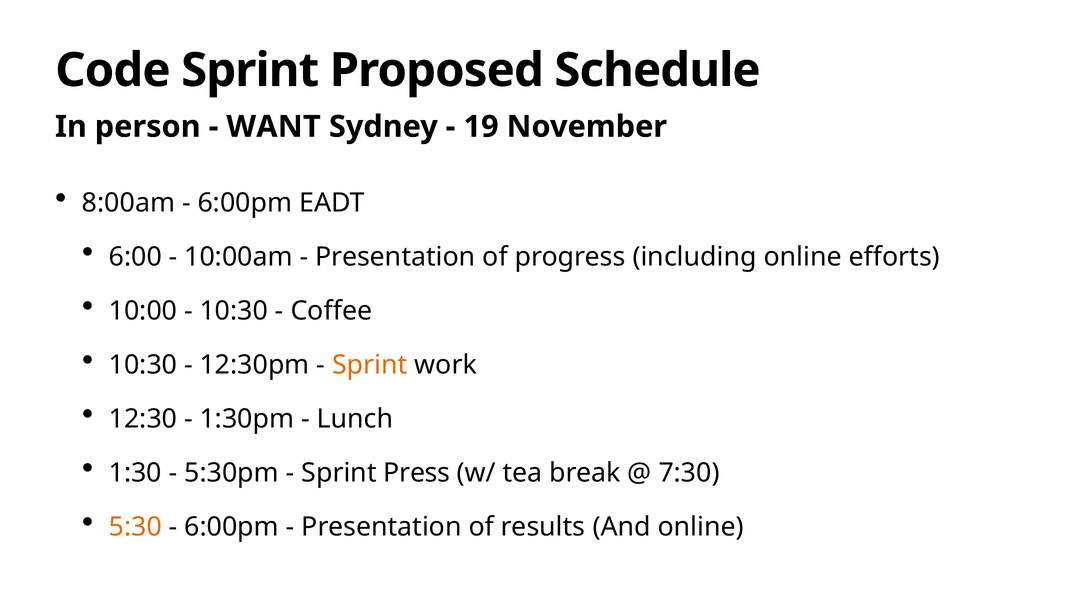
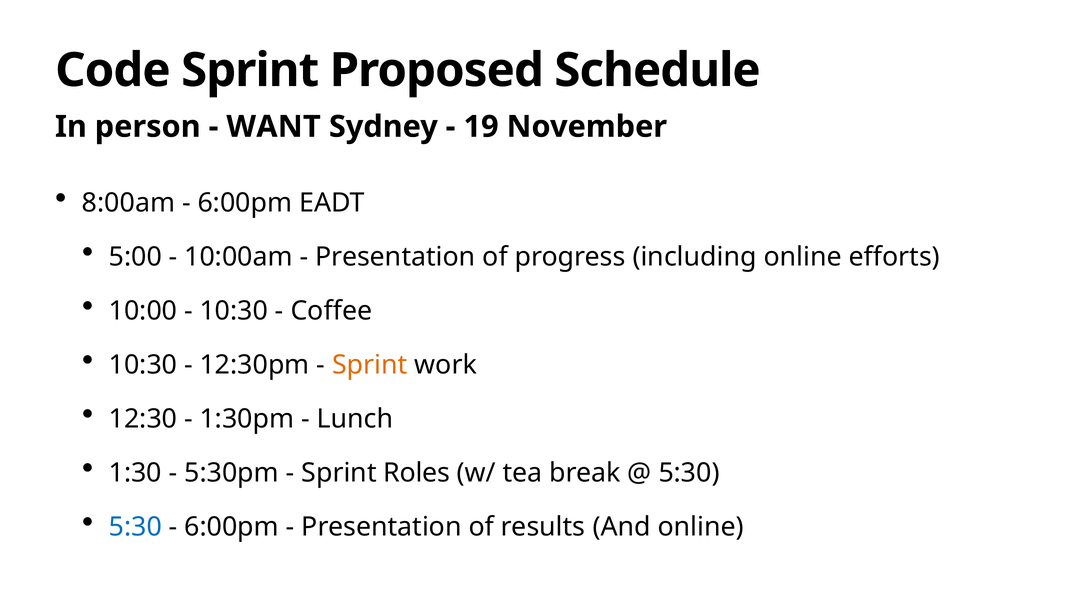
6:00: 6:00 -> 5:00
Press: Press -> Roles
7:30 at (689, 473): 7:30 -> 5:30
5:30 at (135, 527) colour: orange -> blue
